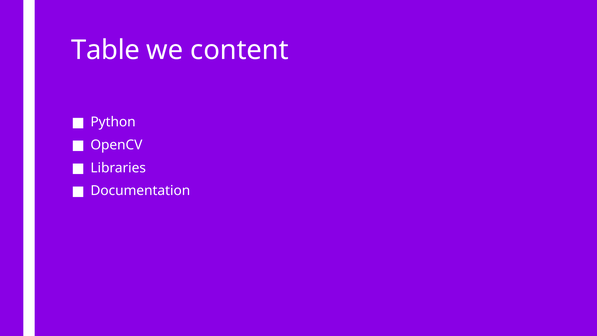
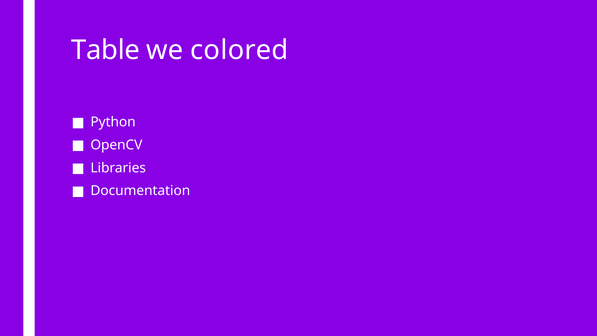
content: content -> colored
